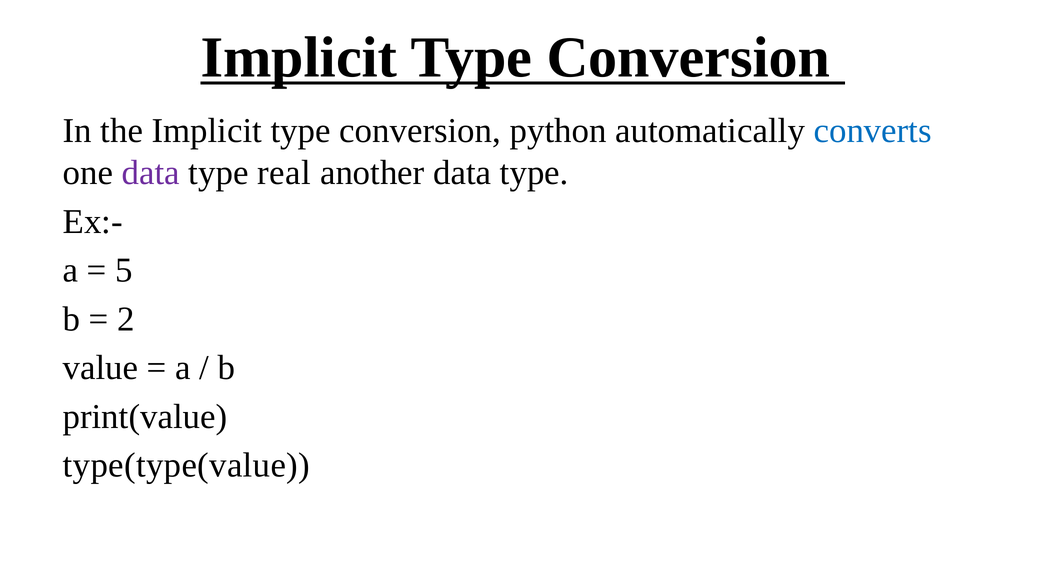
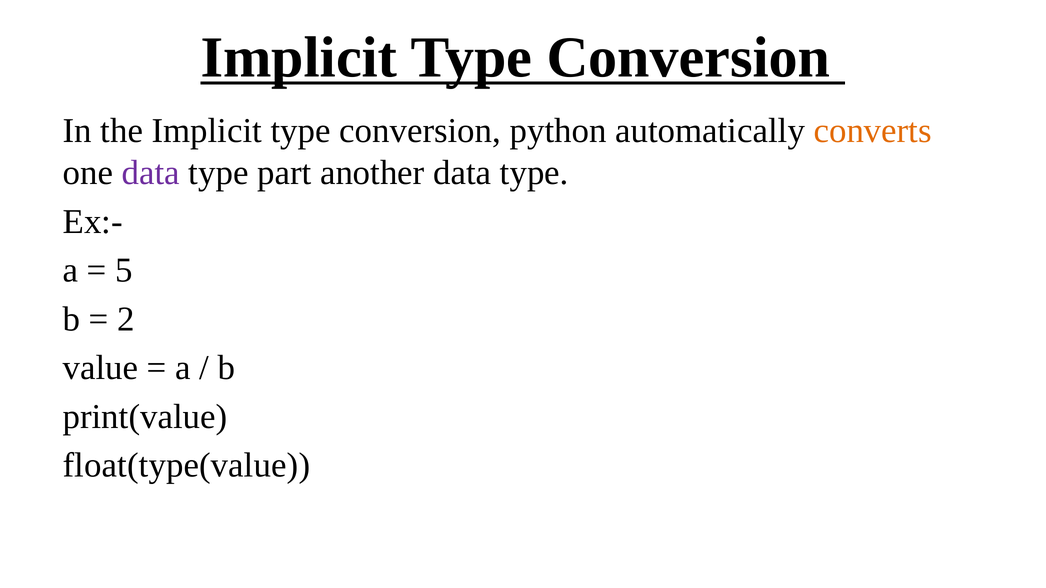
converts colour: blue -> orange
real: real -> part
type(type(value: type(type(value -> float(type(value
